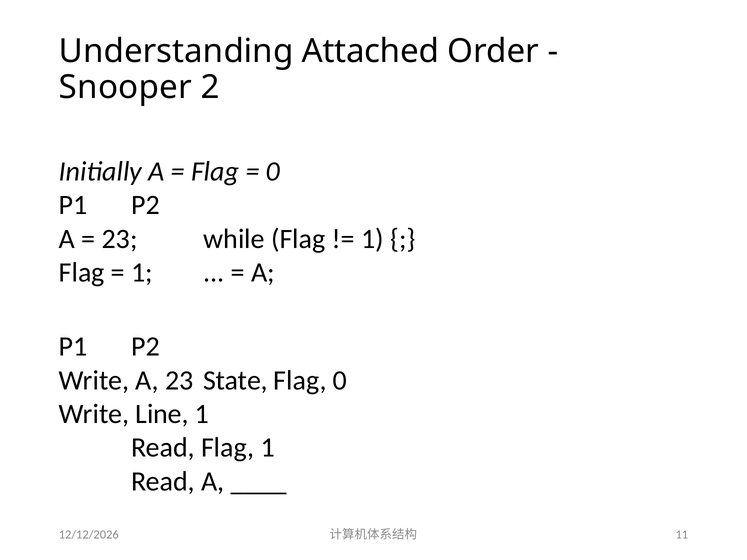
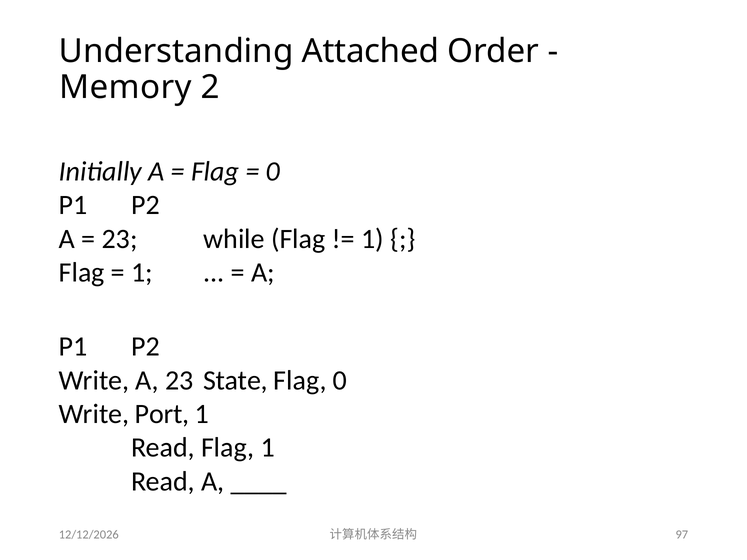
Snooper: Snooper -> Memory
Line: Line -> Port
11: 11 -> 97
